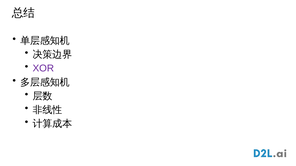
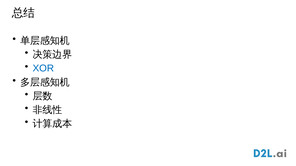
XOR colour: purple -> blue
